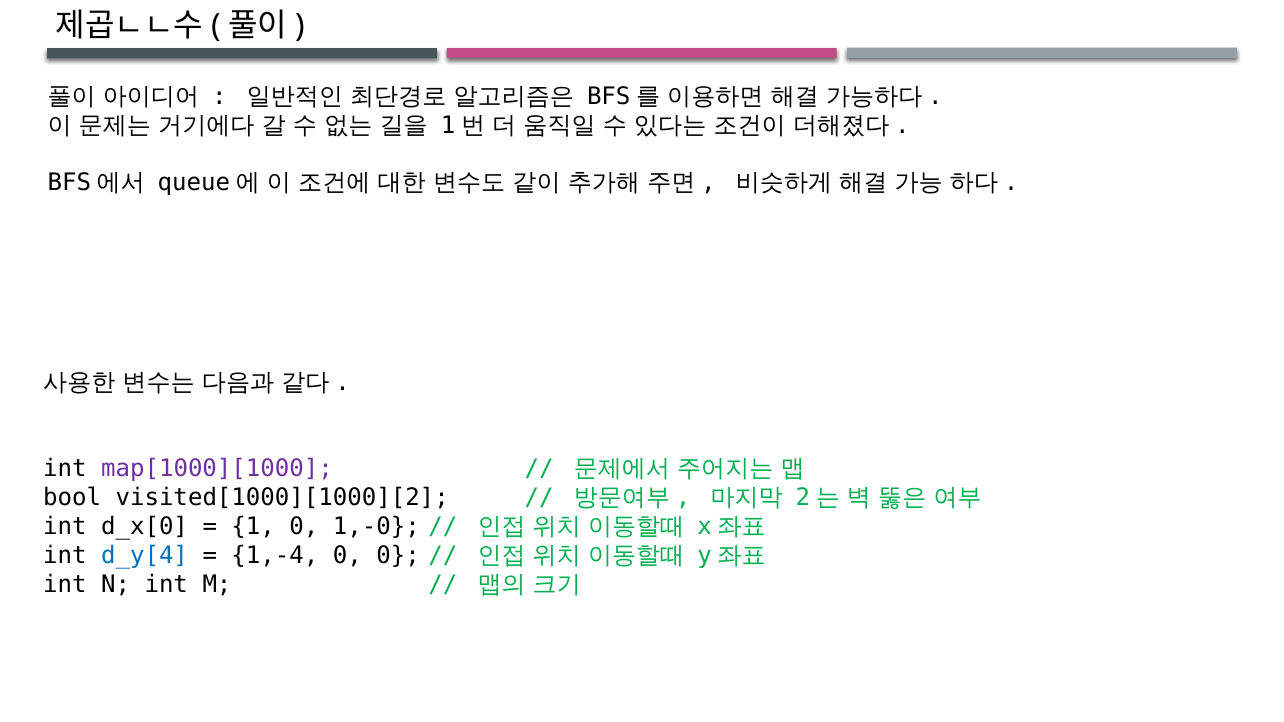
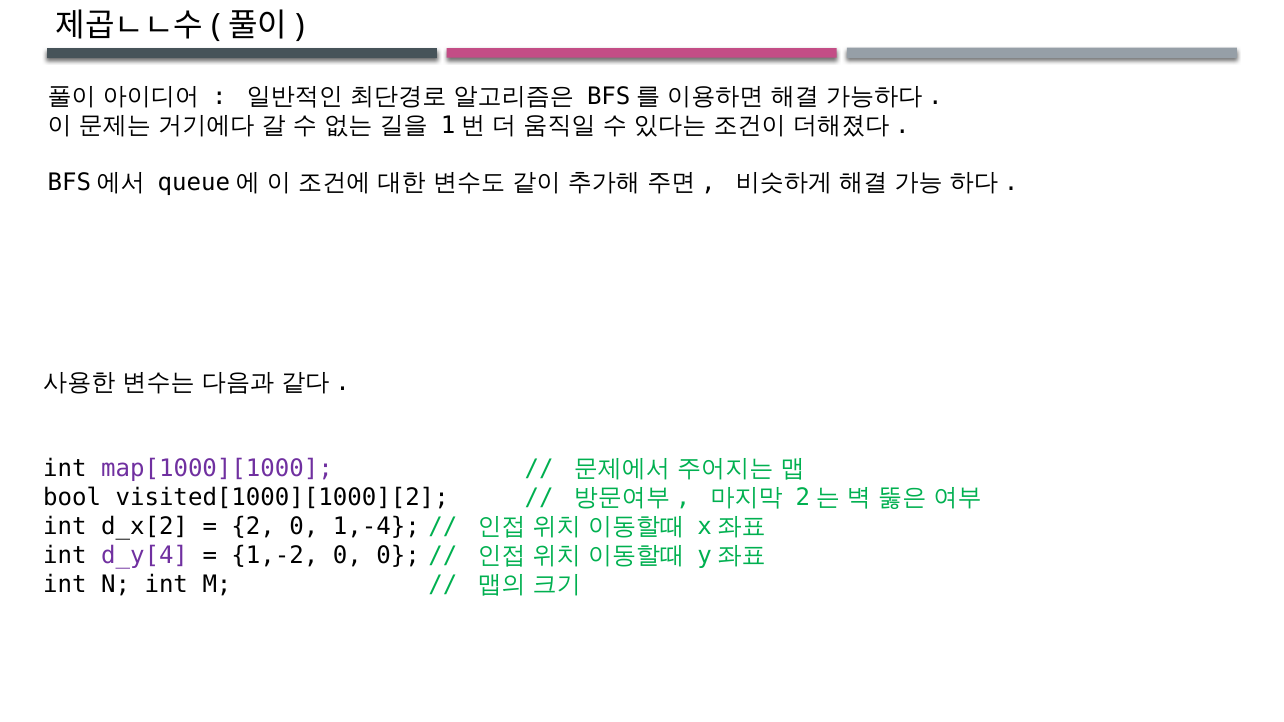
d_x[0: d_x[0 -> d_x[2
1: 1 -> 2
1,-0: 1,-0 -> 1,-4
d_y[4 colour: blue -> purple
1,-4: 1,-4 -> 1,-2
